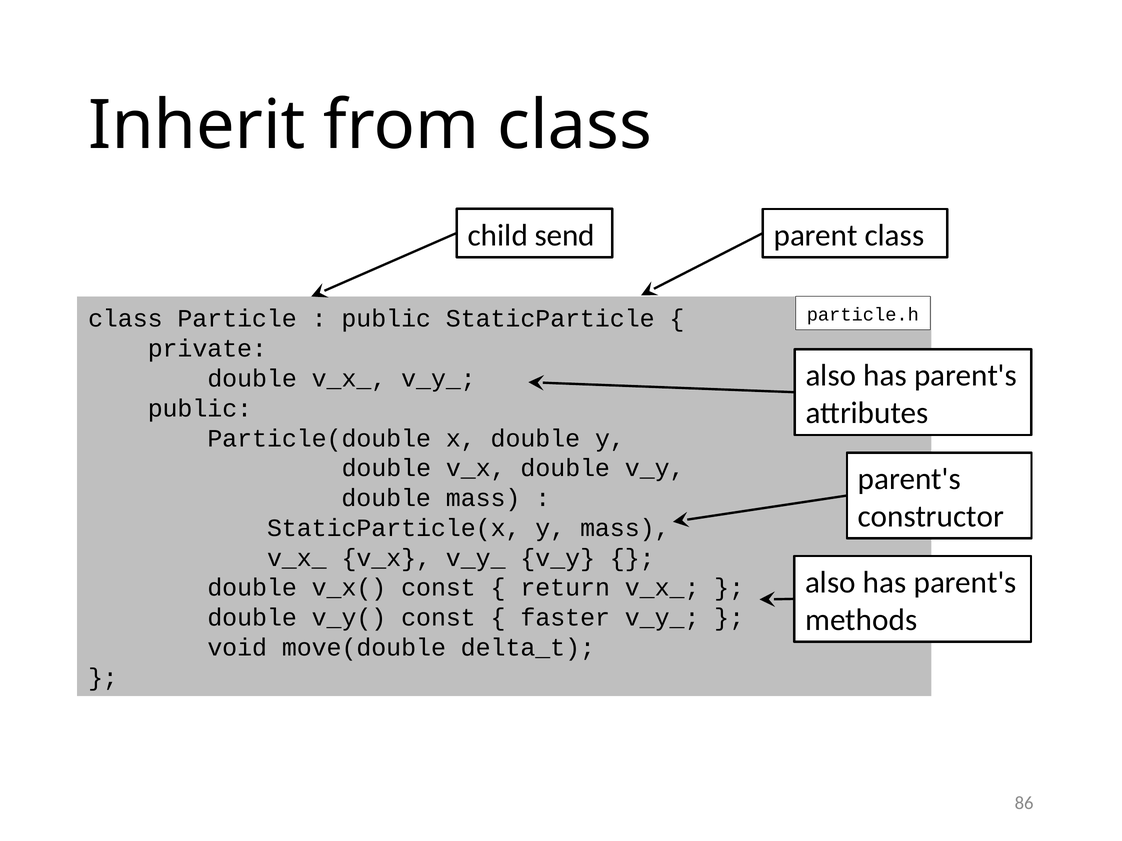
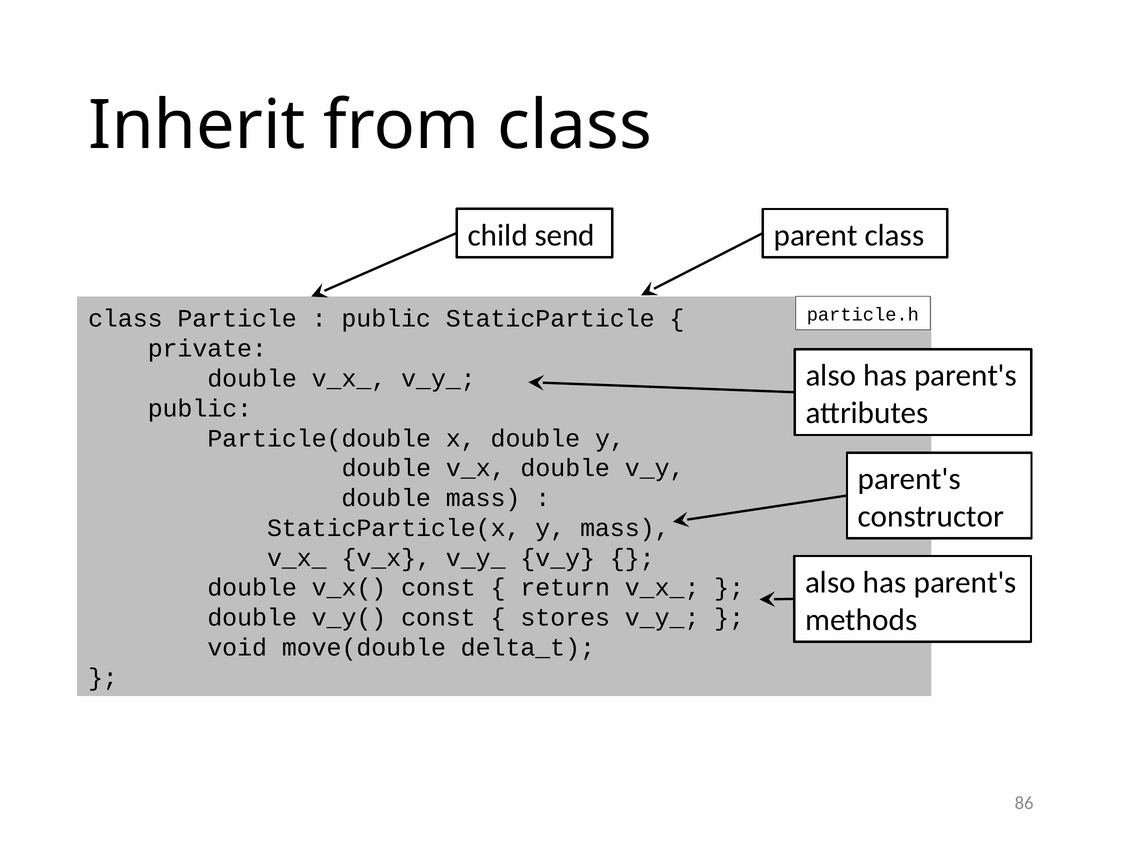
faster: faster -> stores
